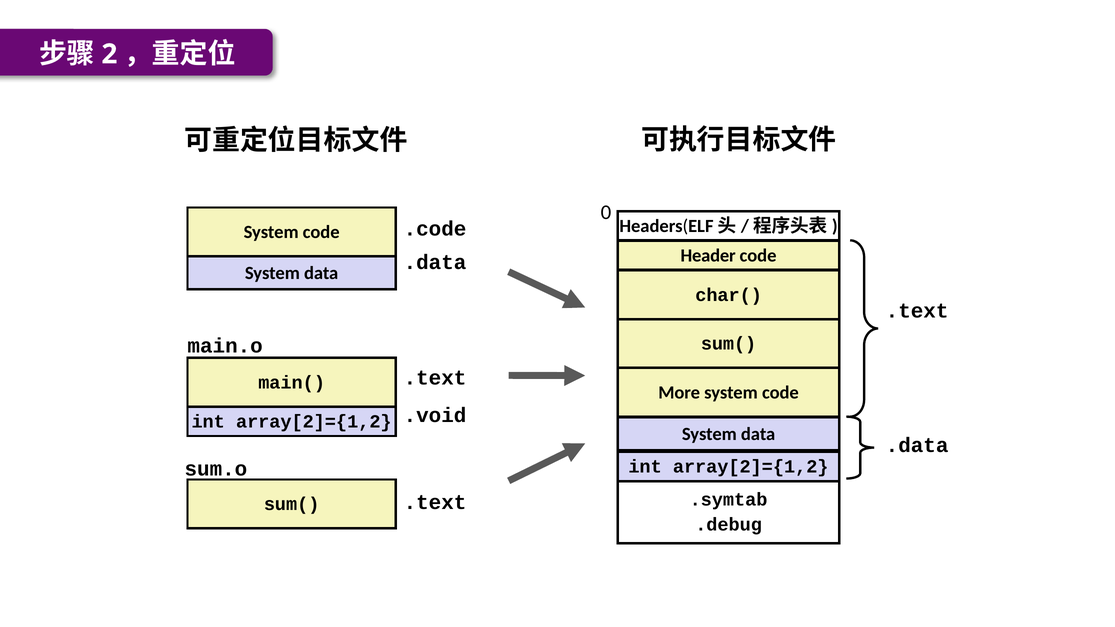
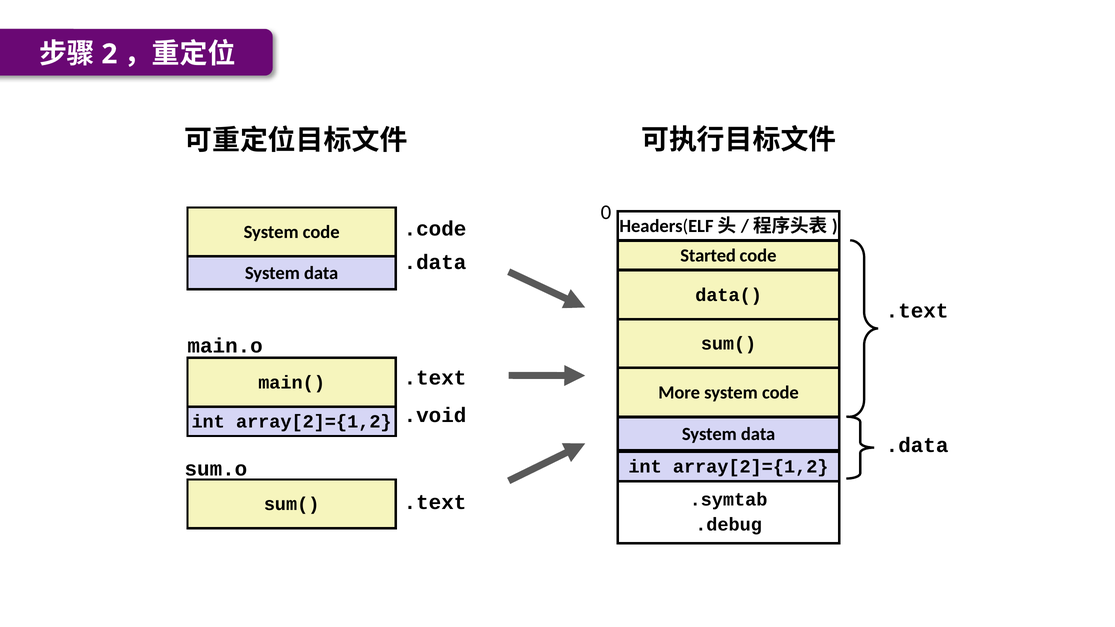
Header: Header -> Started
char(: char( -> data(
